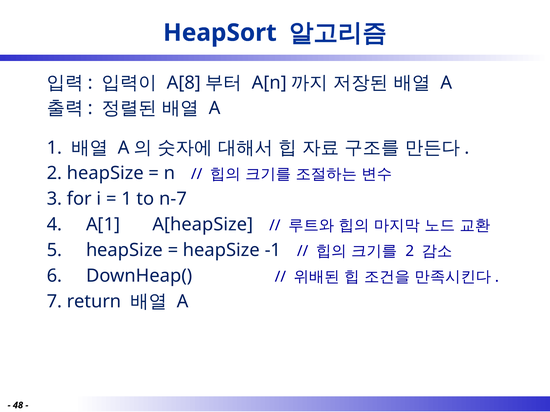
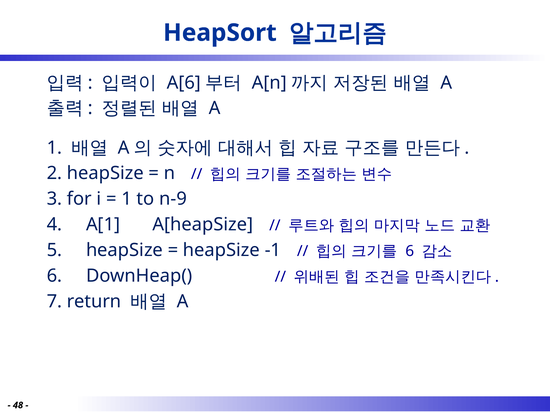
A[8: A[8 -> A[6
n-7: n-7 -> n-9
2 at (410, 251): 2 -> 6
